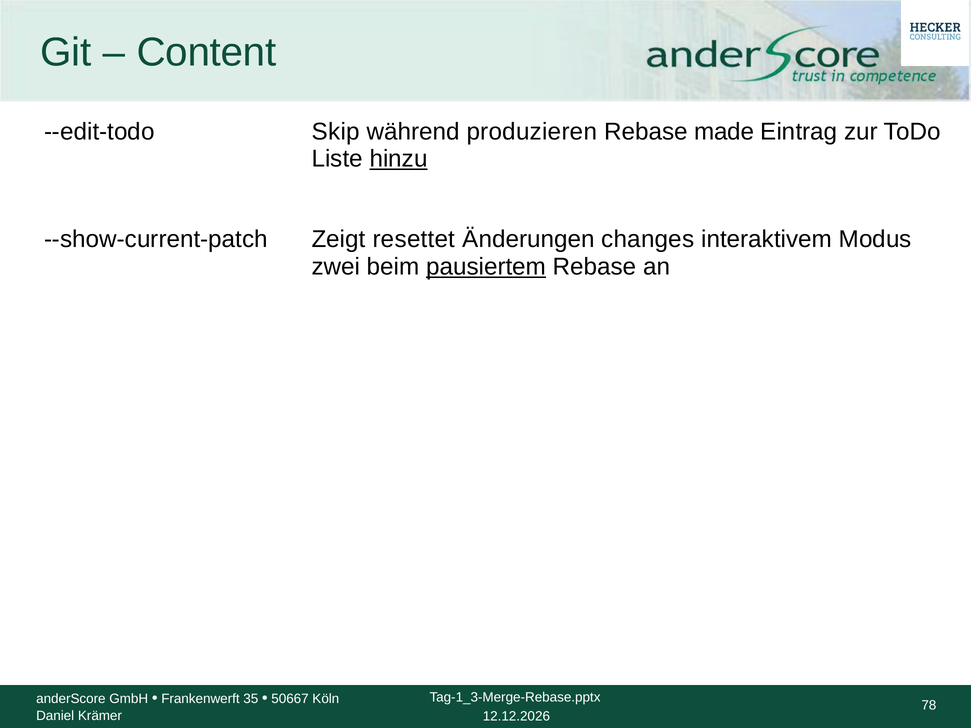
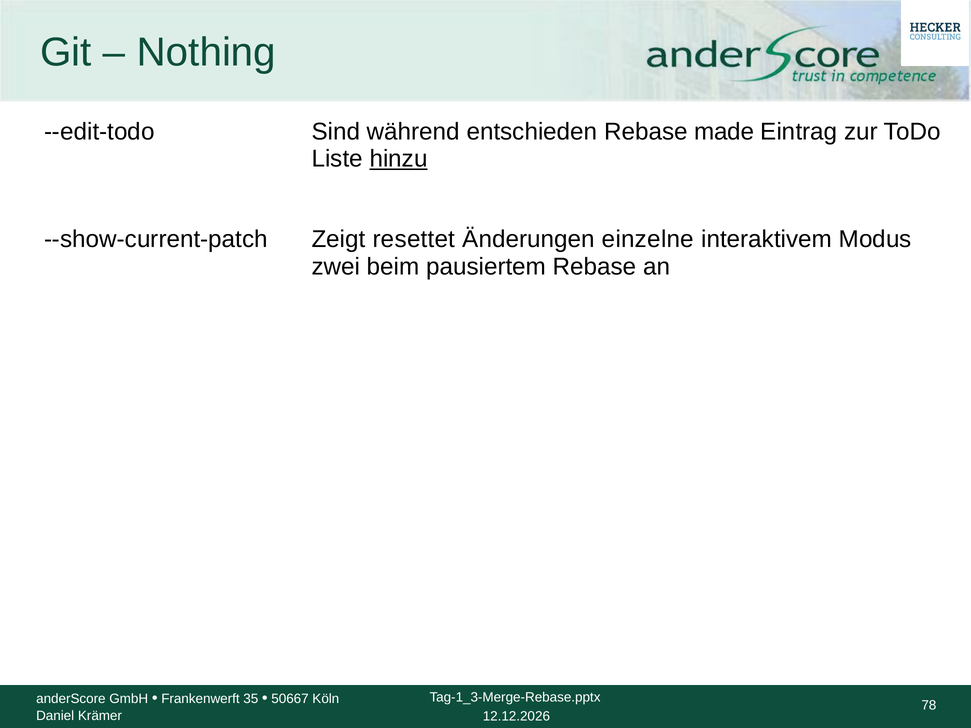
Content: Content -> Nothing
Skip: Skip -> Sind
produzieren: produzieren -> entschieden
changes: changes -> einzelne
pausiertem underline: present -> none
